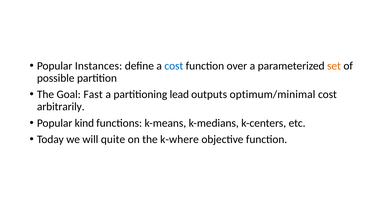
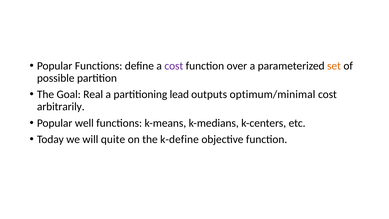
Popular Instances: Instances -> Functions
cost at (174, 66) colour: blue -> purple
Fast: Fast -> Real
kind: kind -> well
k-where: k-where -> k-define
